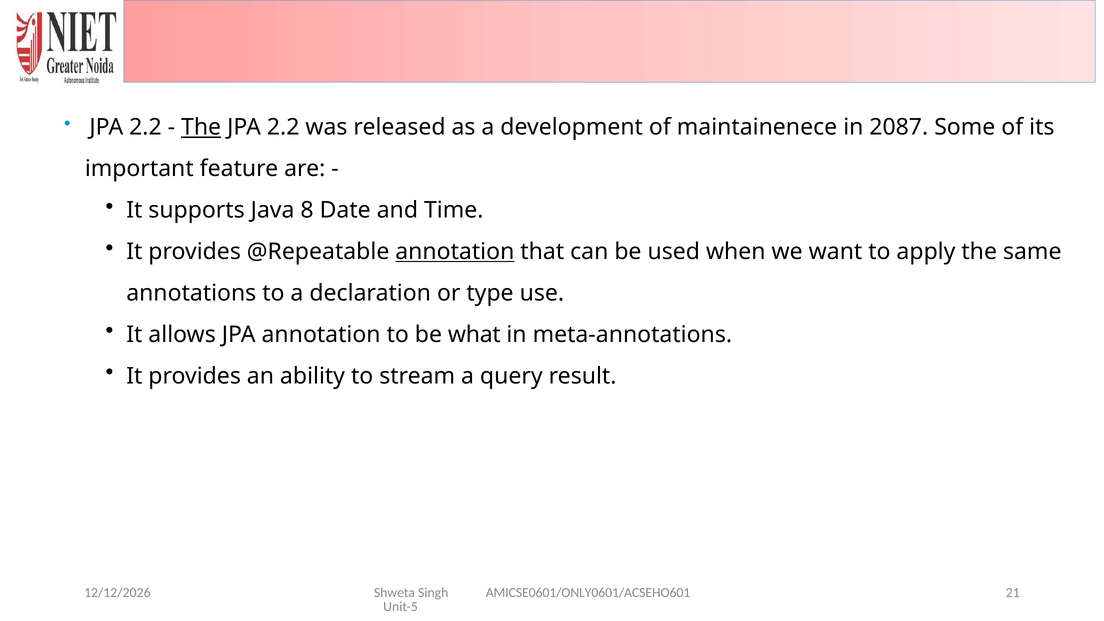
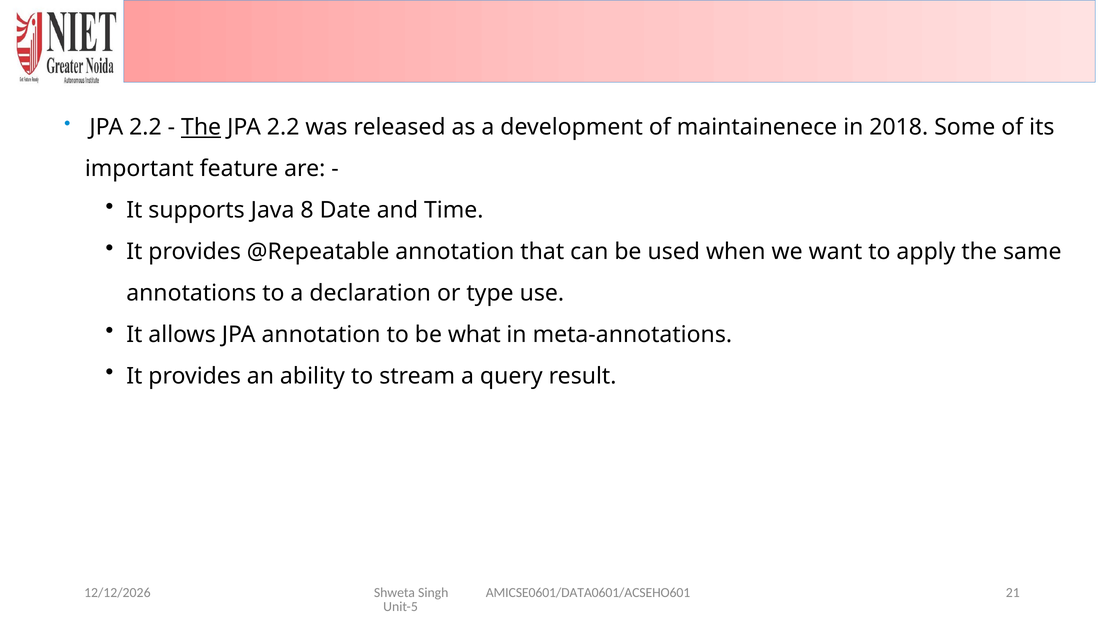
2087: 2087 -> 2018
annotation at (455, 252) underline: present -> none
AMICSE0601/ONLY0601/ACSEHO601: AMICSE0601/ONLY0601/ACSEHO601 -> AMICSE0601/DATA0601/ACSEHO601
